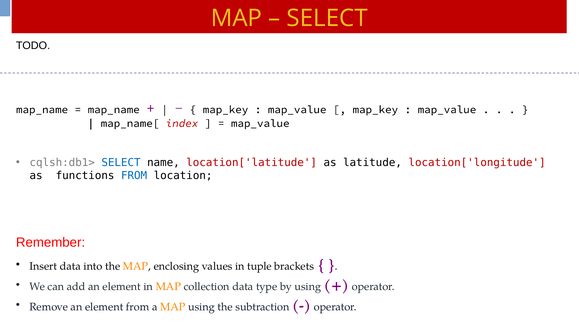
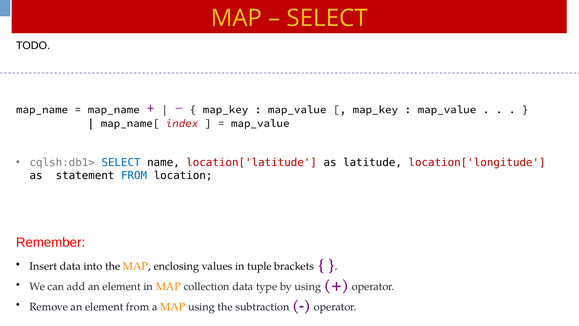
functions: functions -> statement
